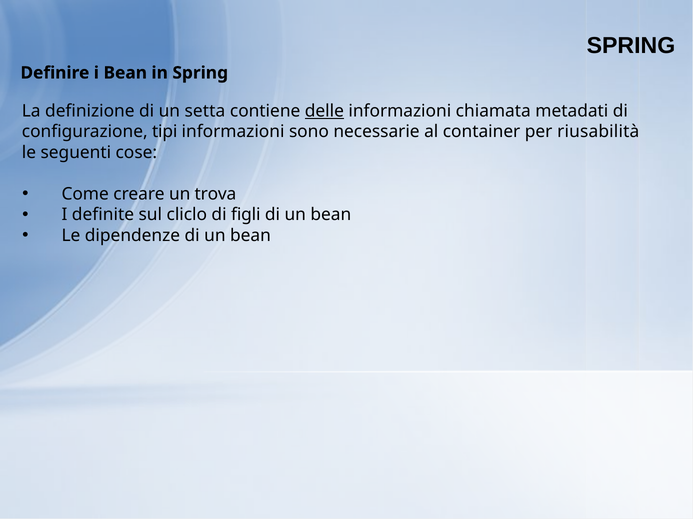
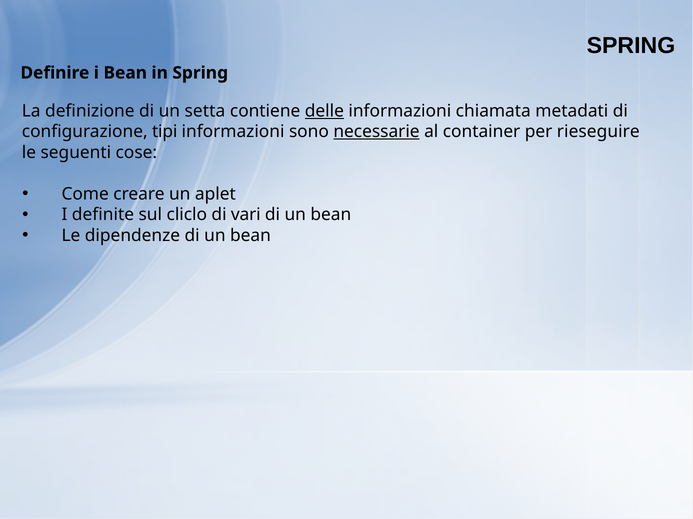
necessarie underline: none -> present
riusabilità: riusabilità -> rieseguire
trova: trova -> aplet
figli: figli -> vari
